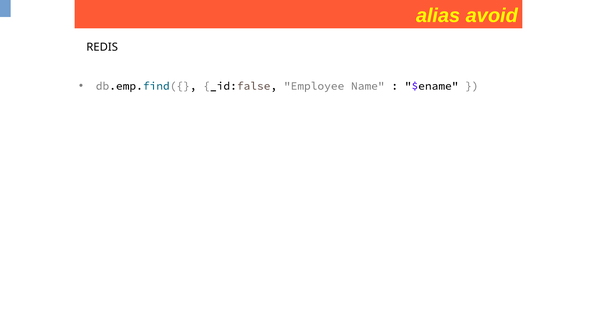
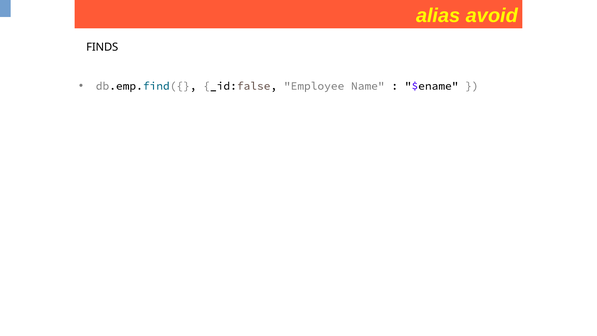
REDIS: REDIS -> FINDS
